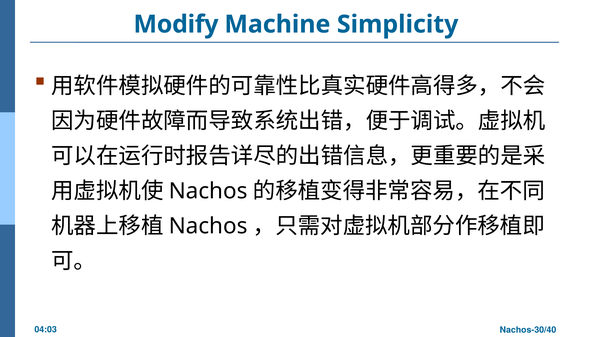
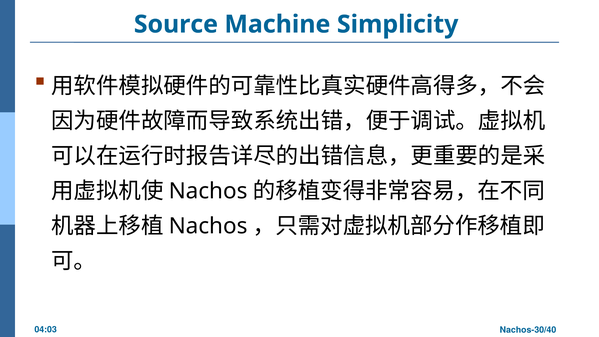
Modify: Modify -> Source
